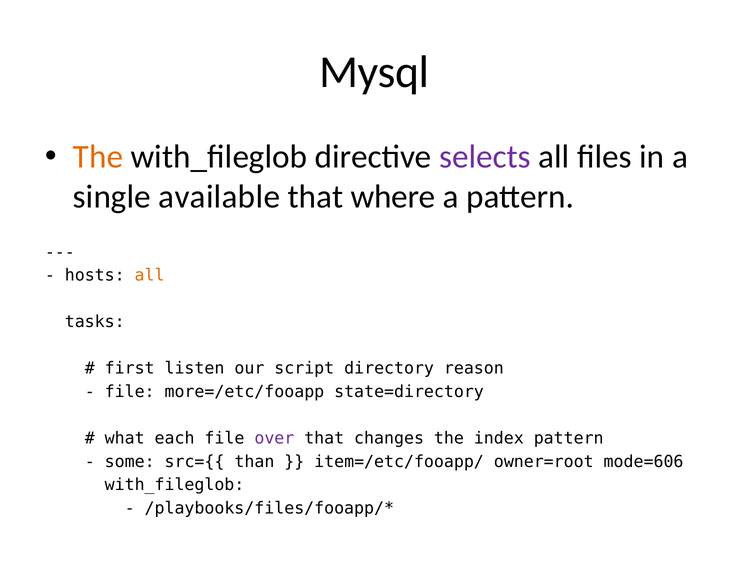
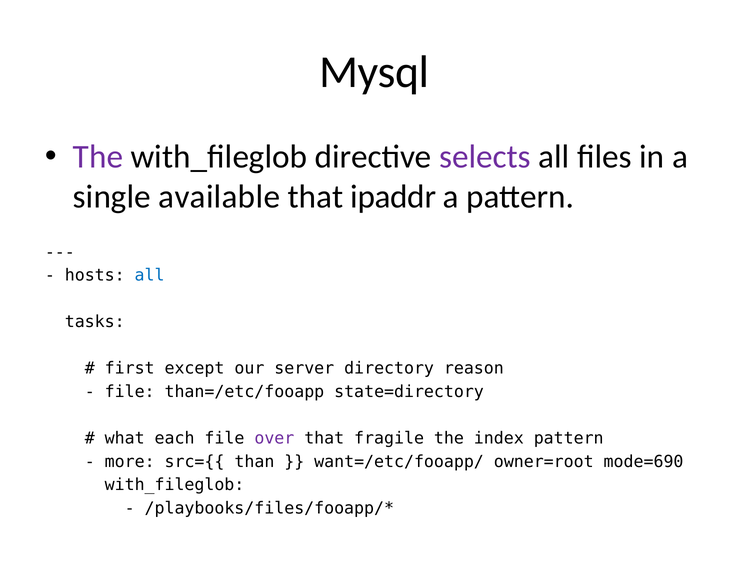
The at (98, 157) colour: orange -> purple
where: where -> ipaddr
all at (150, 275) colour: orange -> blue
listen: listen -> except
script: script -> server
more=/etc/fooapp: more=/etc/fooapp -> than=/etc/fooapp
changes: changes -> fragile
some: some -> more
item=/etc/fooapp/: item=/etc/fooapp/ -> want=/etc/fooapp/
mode=606: mode=606 -> mode=690
